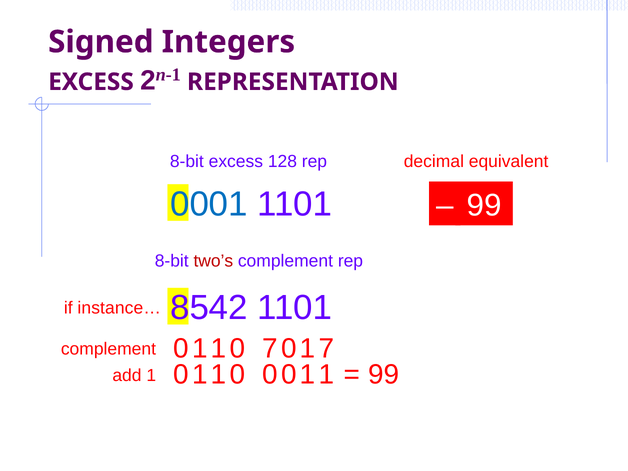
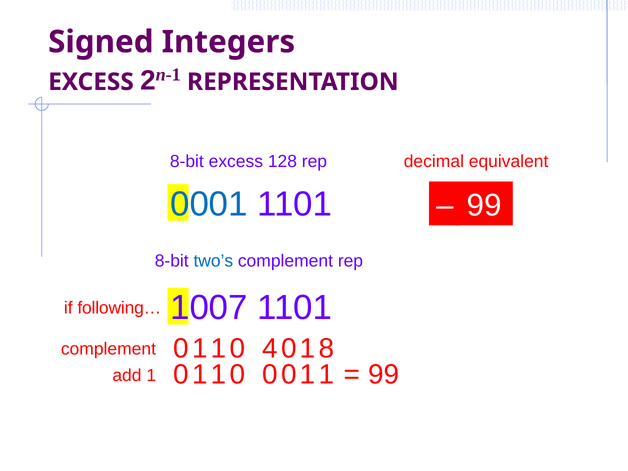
two’s colour: red -> blue
8542: 8542 -> 1007
instance…: instance… -> following…
0 7: 7 -> 4
1 7: 7 -> 8
